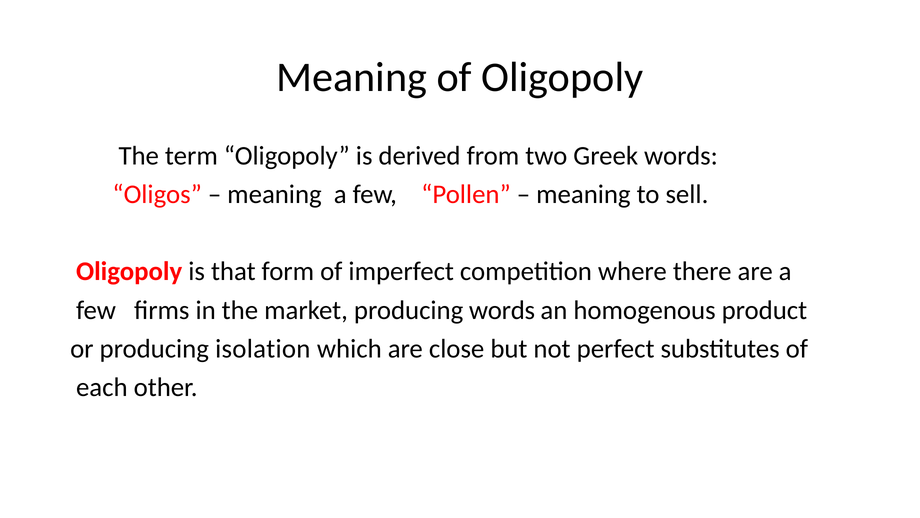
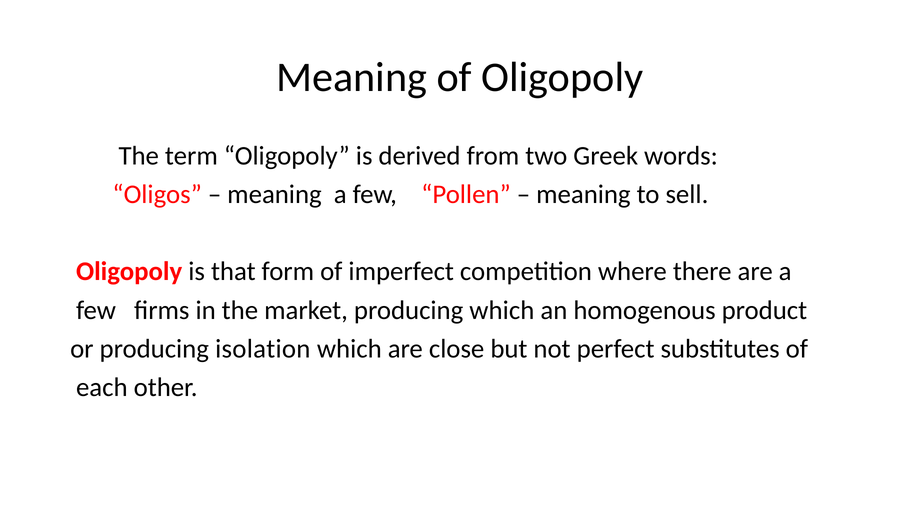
producing words: words -> which
